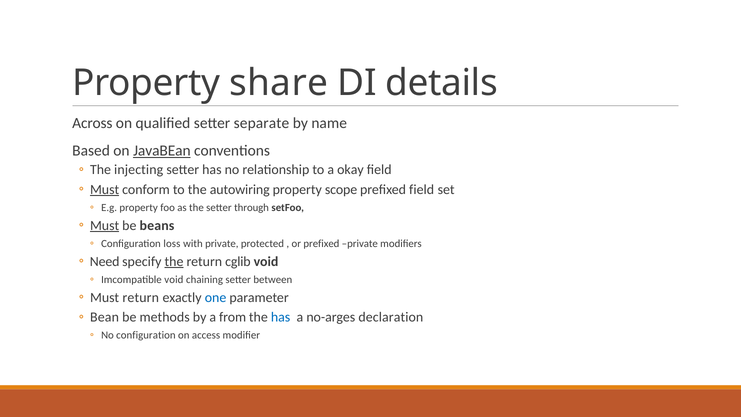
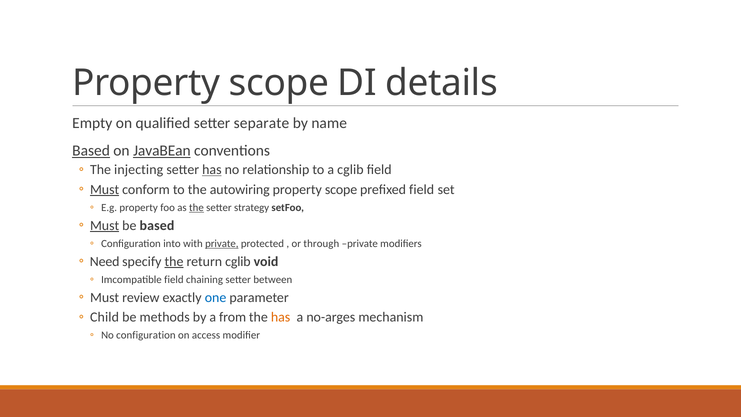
share at (279, 83): share -> scope
Across: Across -> Empty
Based at (91, 151) underline: none -> present
has at (212, 170) underline: none -> present
a okay: okay -> cglib
the at (196, 207) underline: none -> present
through: through -> strategy
be beans: beans -> based
loss: loss -> into
private at (222, 243) underline: none -> present
or prefixed: prefixed -> through
Imcompatible void: void -> field
Must return: return -> review
Bean: Bean -> Child
has at (281, 317) colour: blue -> orange
declaration: declaration -> mechanism
